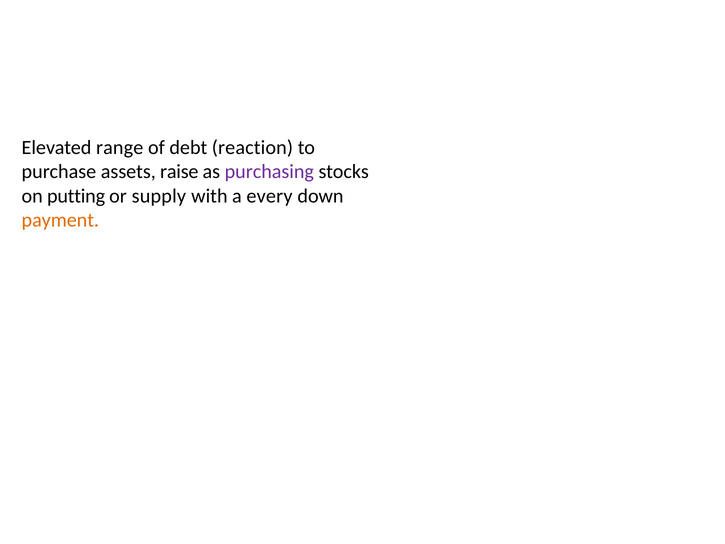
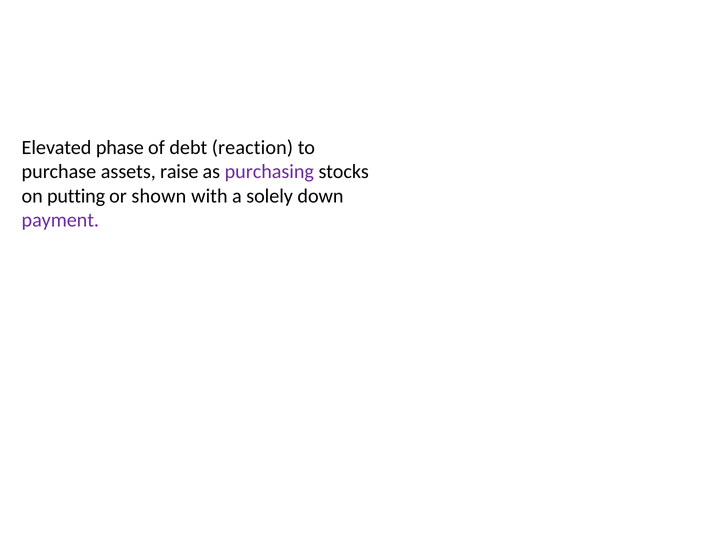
range: range -> phase
supply: supply -> shown
every: every -> solely
payment colour: orange -> purple
